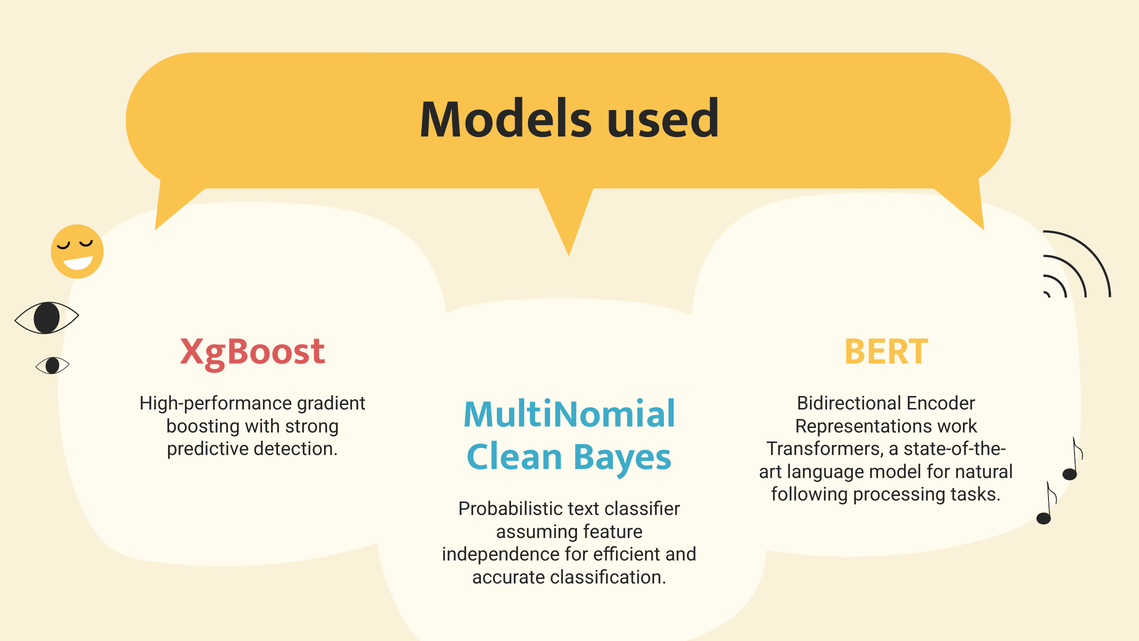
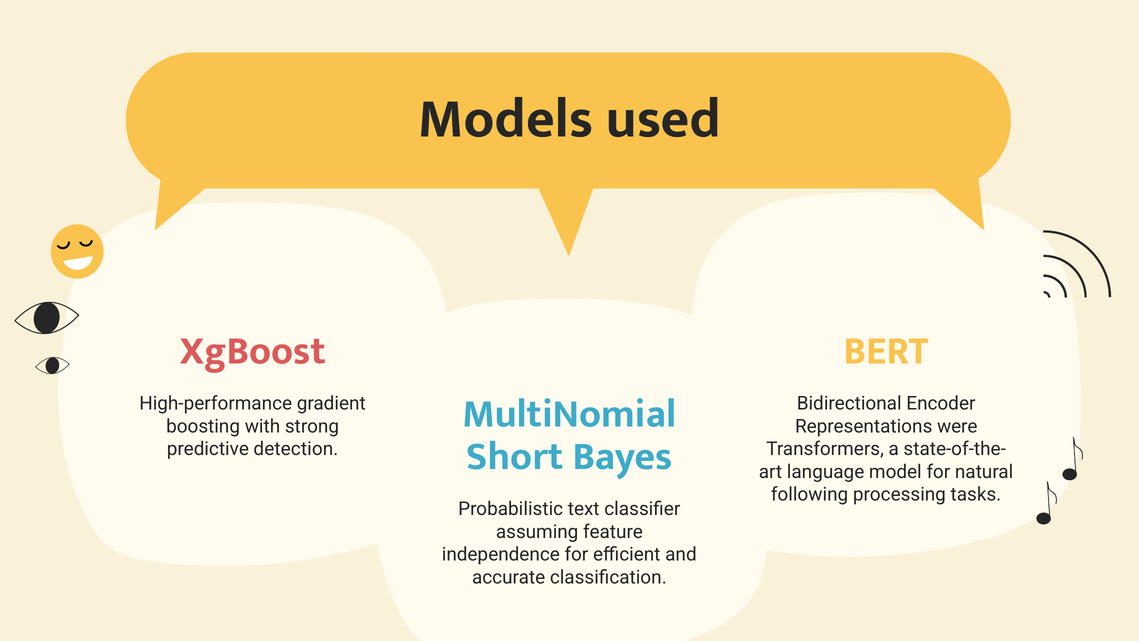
work: work -> were
Clean: Clean -> Short
